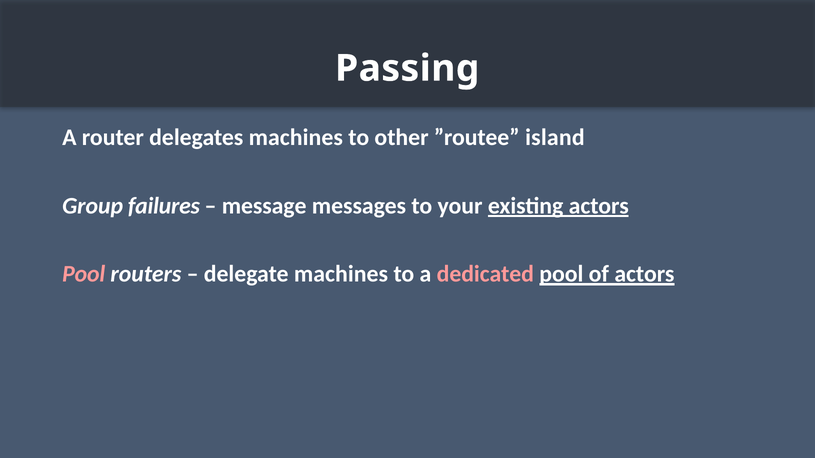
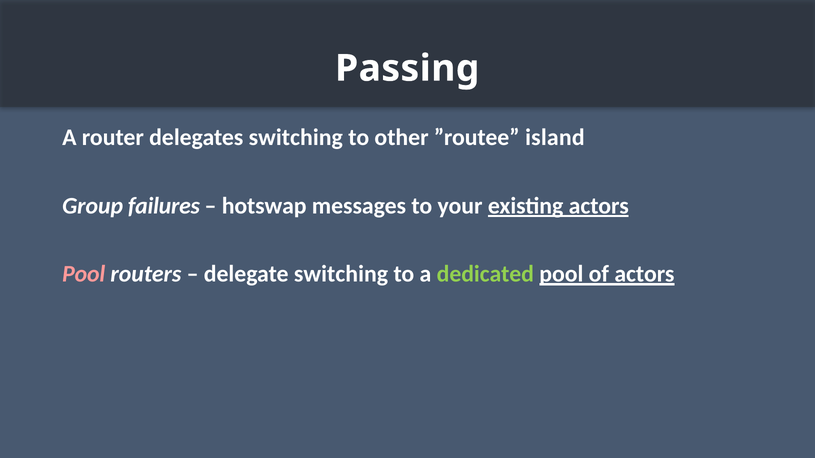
delegates machines: machines -> switching
message: message -> hotswap
delegate machines: machines -> switching
dedicated colour: pink -> light green
